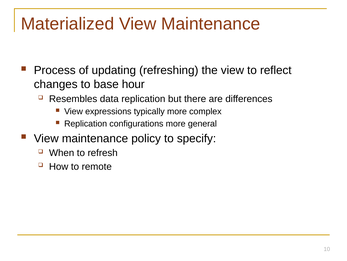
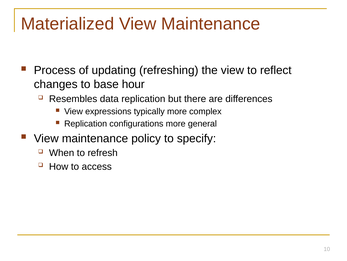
remote: remote -> access
